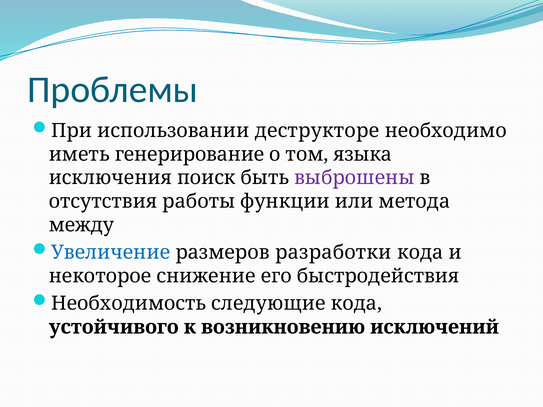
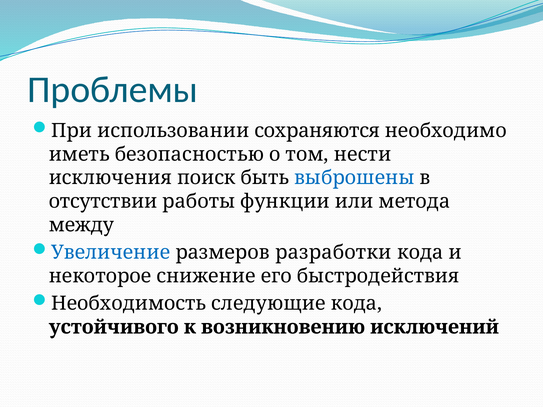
деструкторе: деструкторе -> сохраняются
генерирование: генерирование -> безопасностью
языка: языка -> нести
выброшены colour: purple -> blue
отсутствия: отсутствия -> отсутствии
